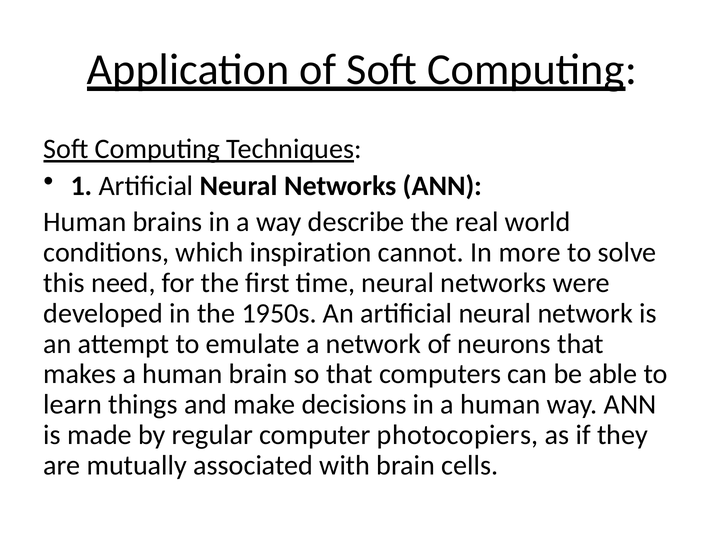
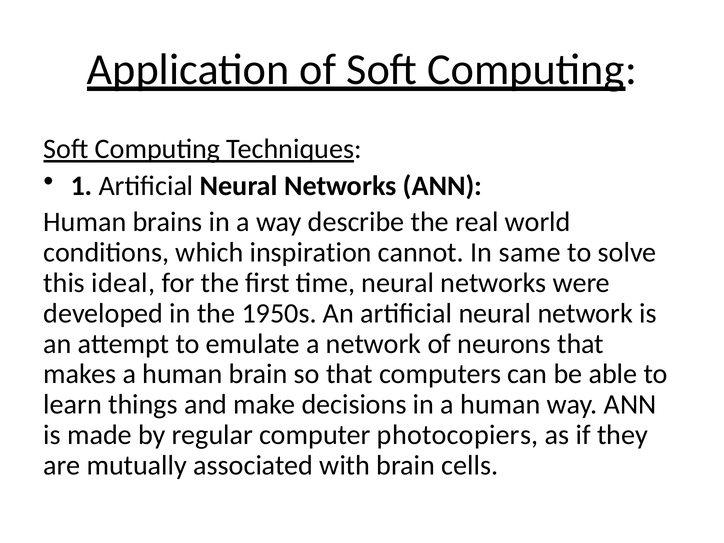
more: more -> same
need: need -> ideal
